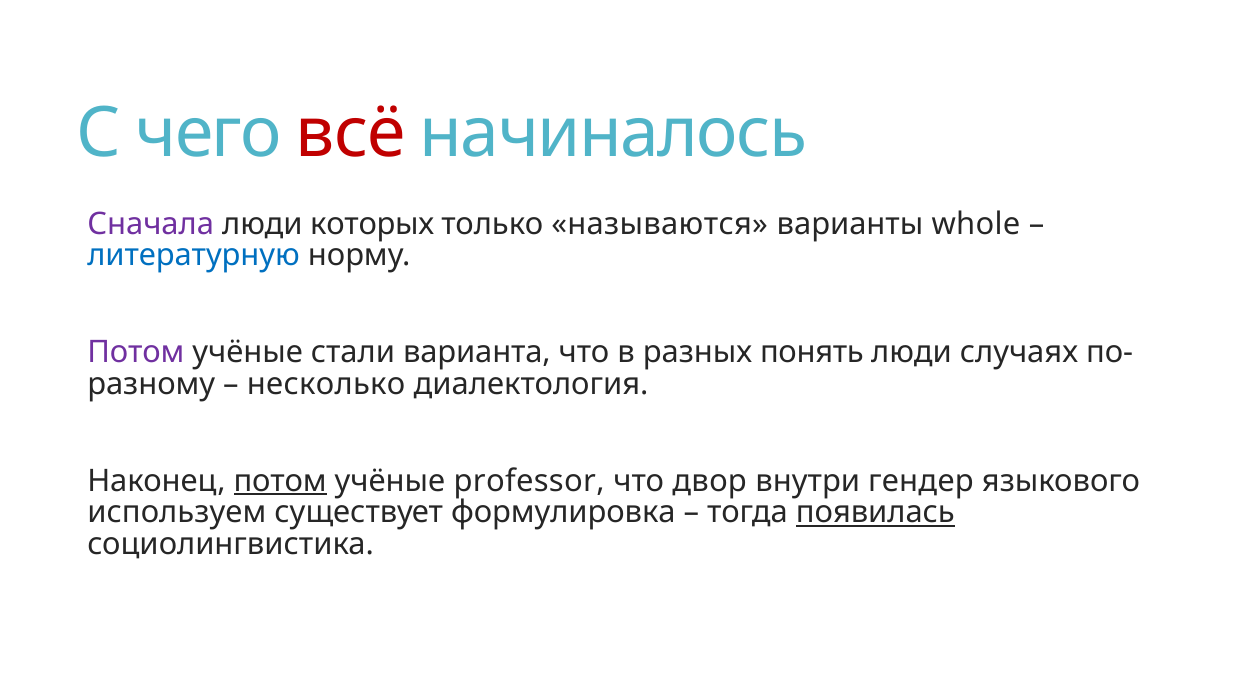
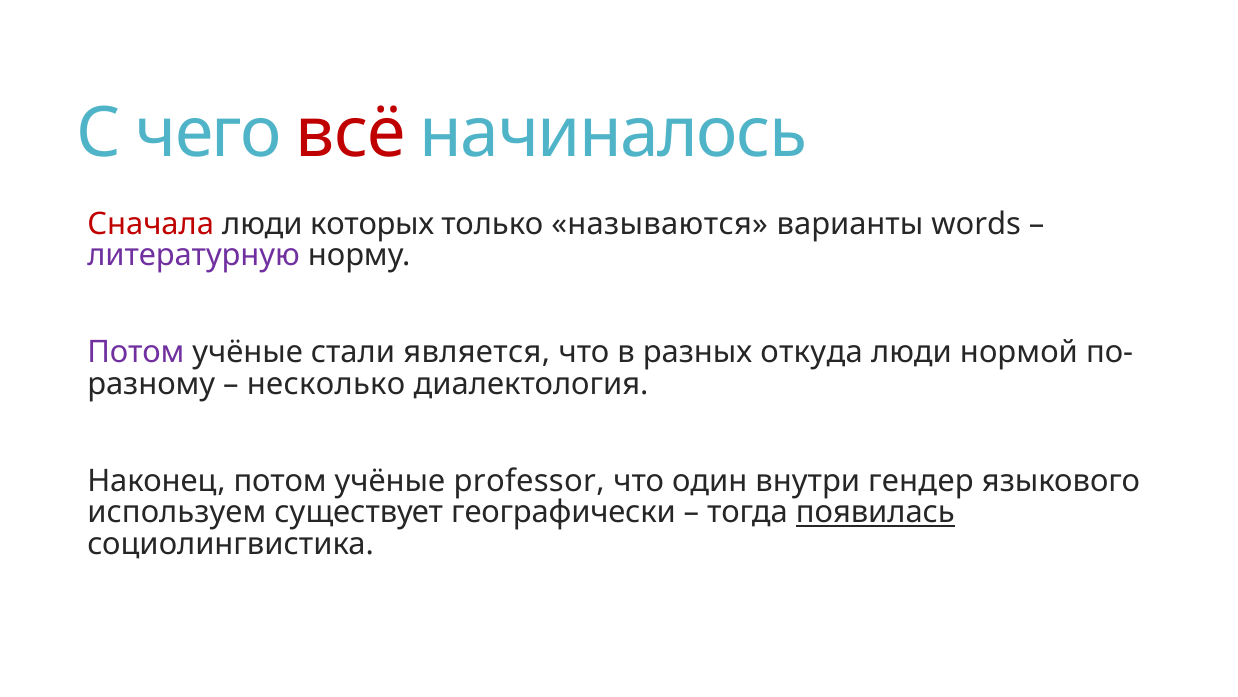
Сначала colour: purple -> red
whole: whole -> words
литературную colour: blue -> purple
варианта: варианта -> является
понять: понять -> откуда
случаях: случаях -> нормой
потом at (280, 480) underline: present -> none
двор: двор -> один
формулировка: формулировка -> географически
